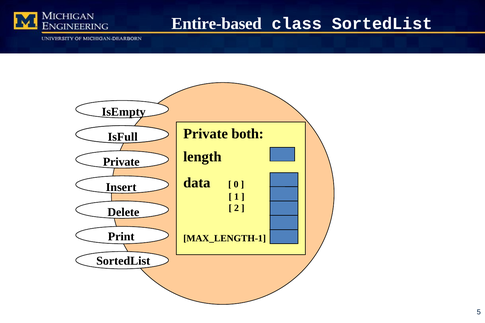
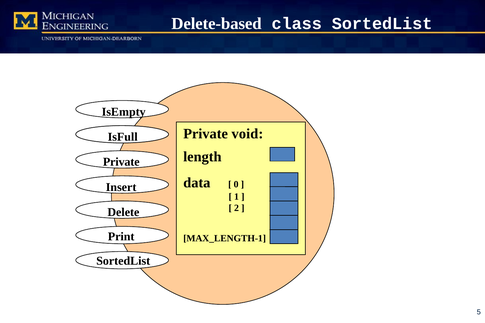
Entire-based: Entire-based -> Delete-based
both: both -> void
